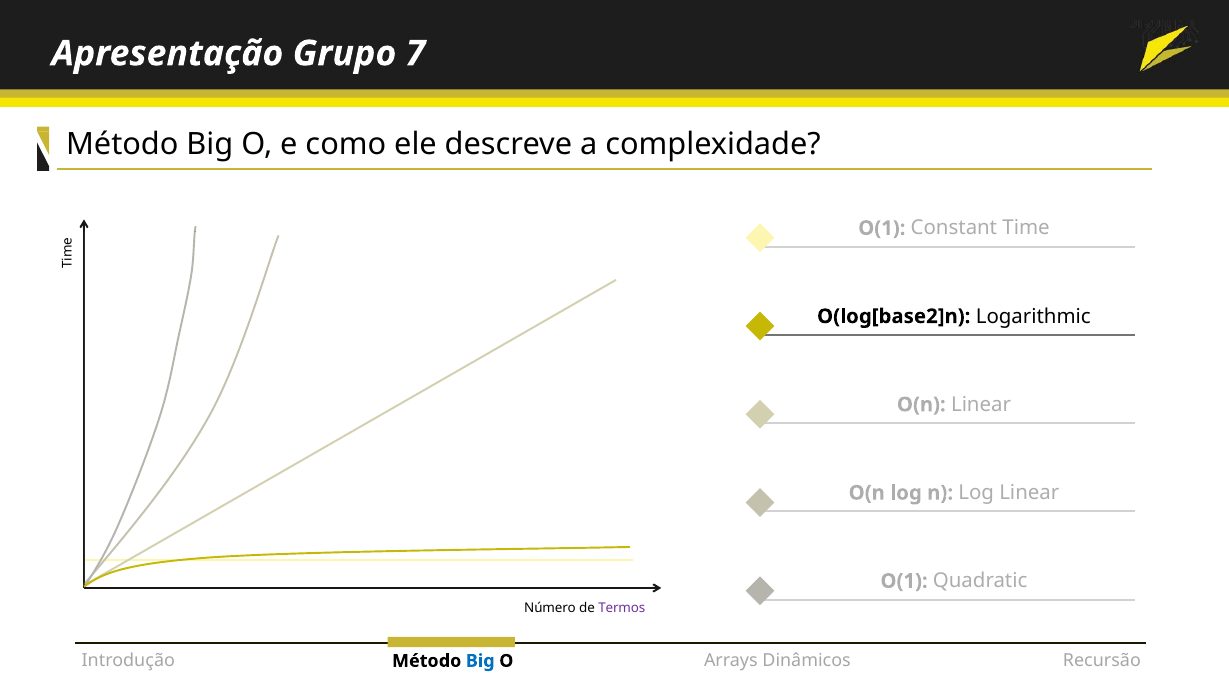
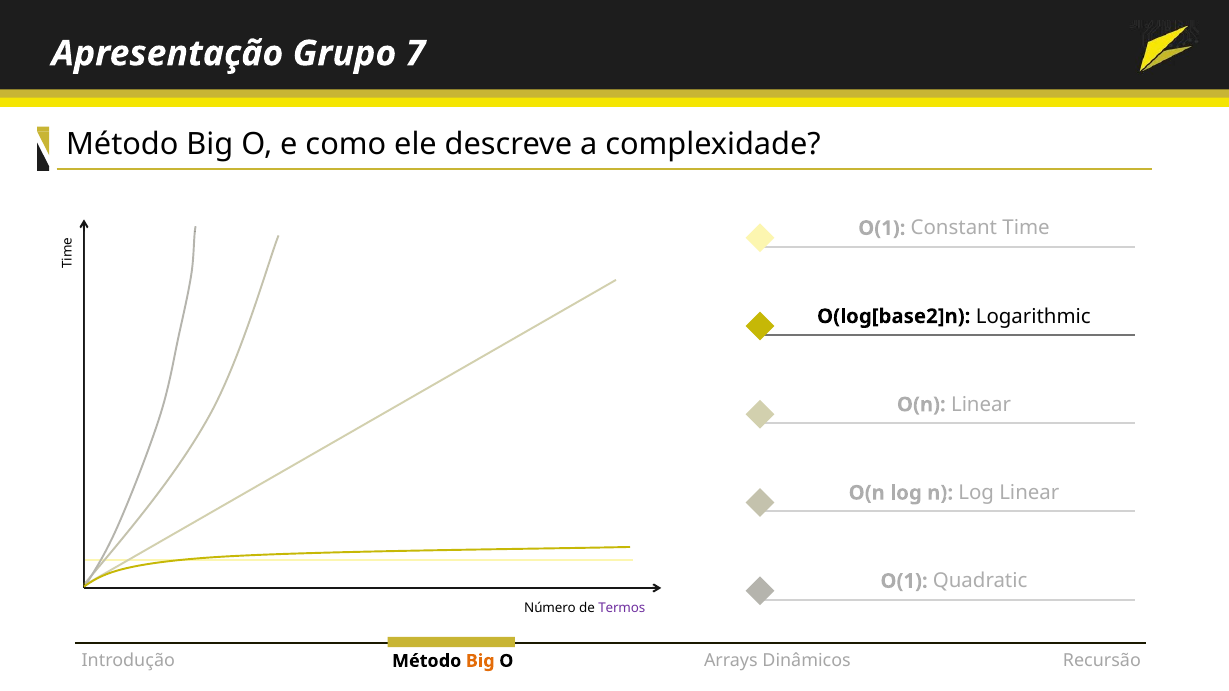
Big at (480, 661) colour: blue -> orange
